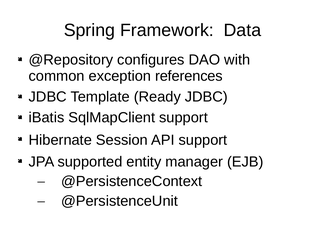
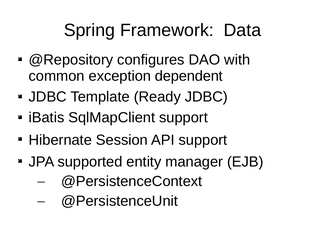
references: references -> dependent
